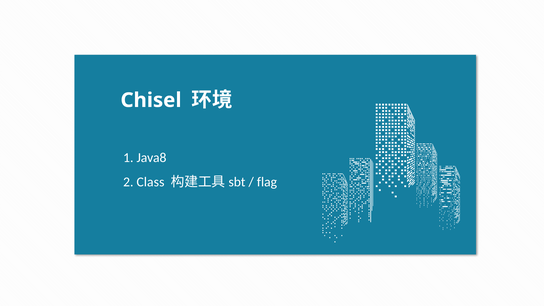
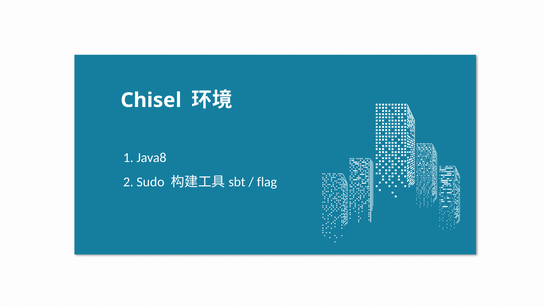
Class: Class -> Sudo
